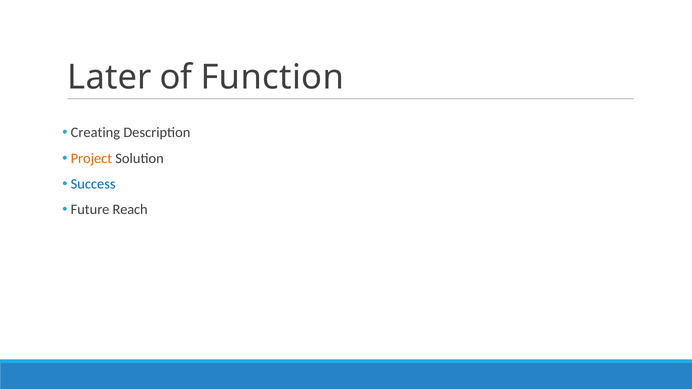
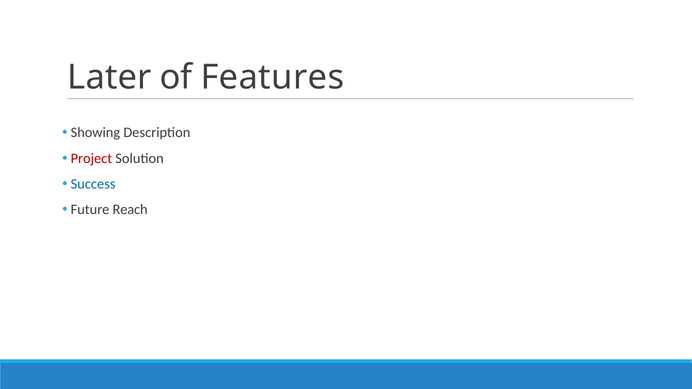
Function: Function -> Features
Creating: Creating -> Showing
Project colour: orange -> red
